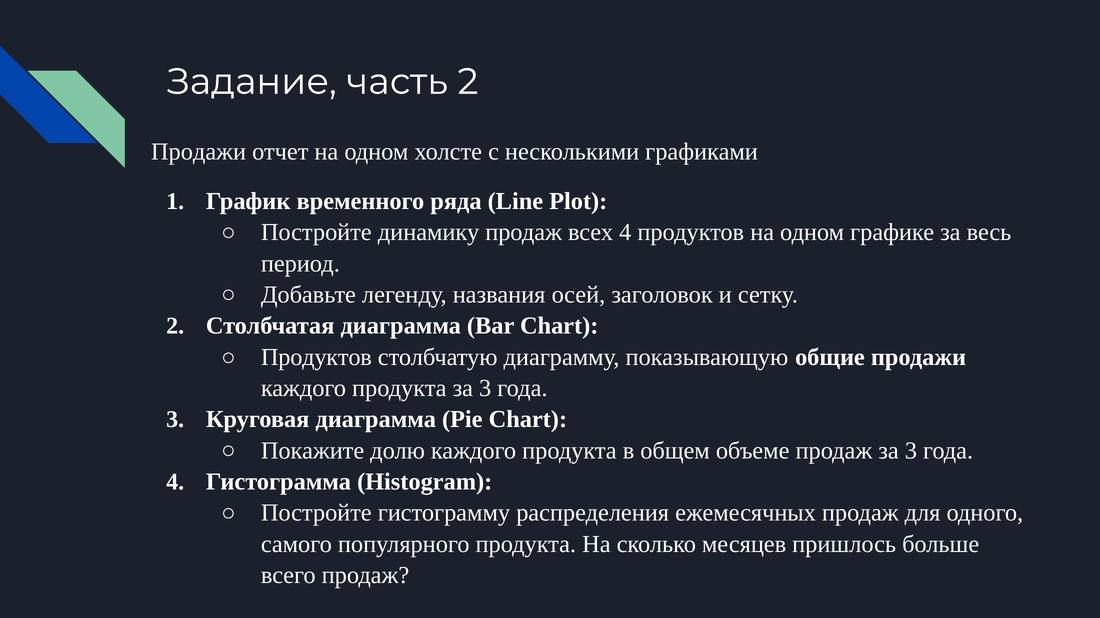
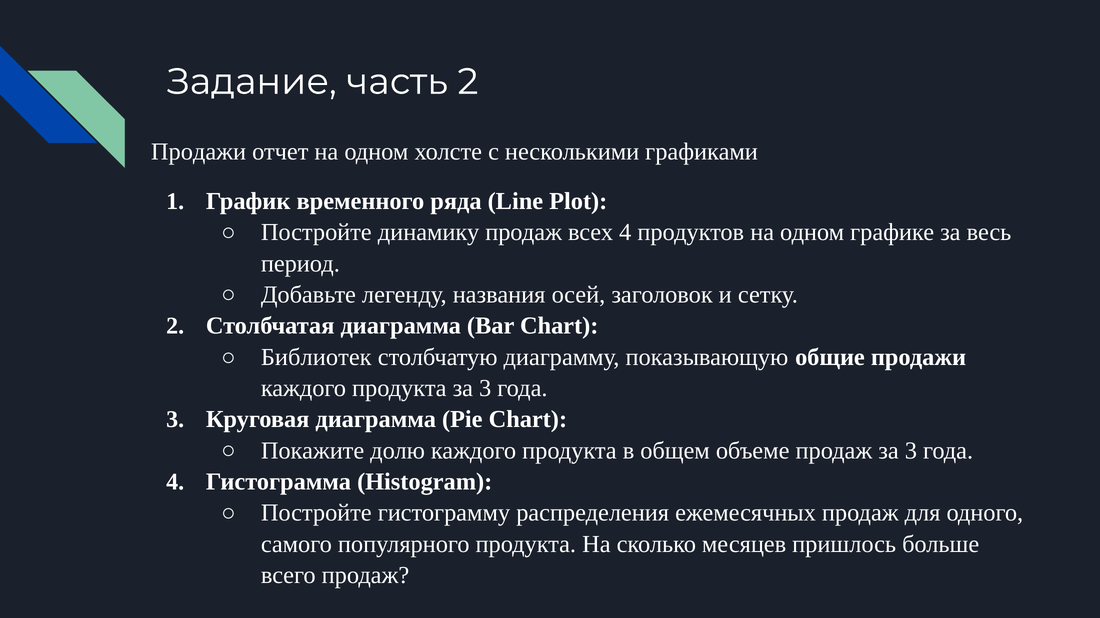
Продуктов at (316, 357): Продуктов -> Библиотек
